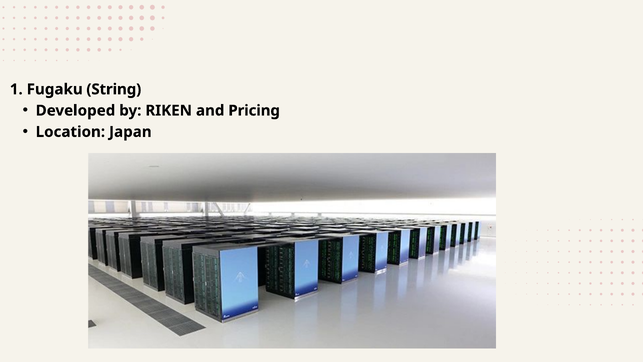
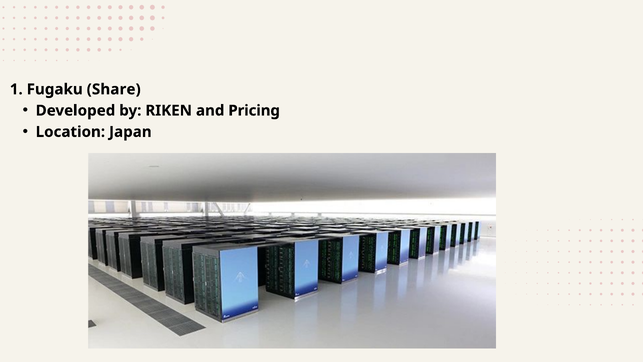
String: String -> Share
